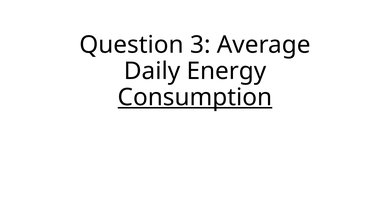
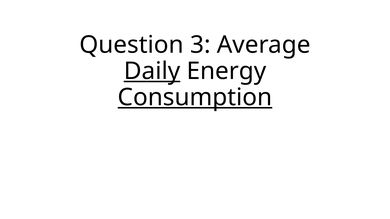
Daily underline: none -> present
